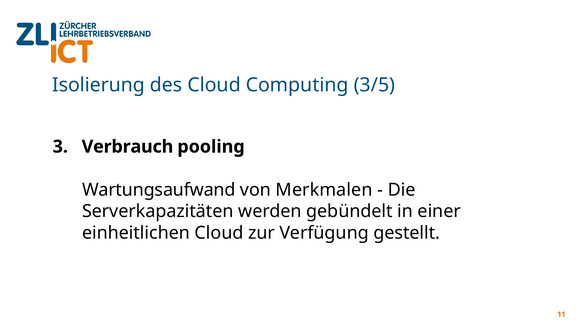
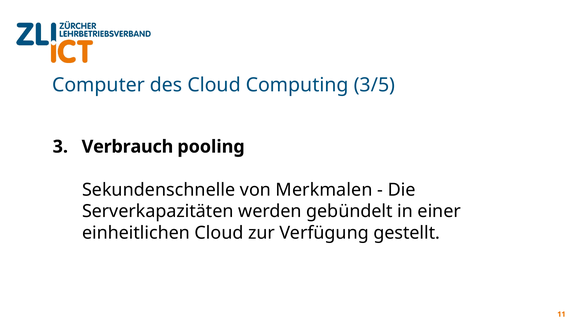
Isolierung: Isolierung -> Computer
Wartungsaufwand: Wartungsaufwand -> Sekundenschnelle
